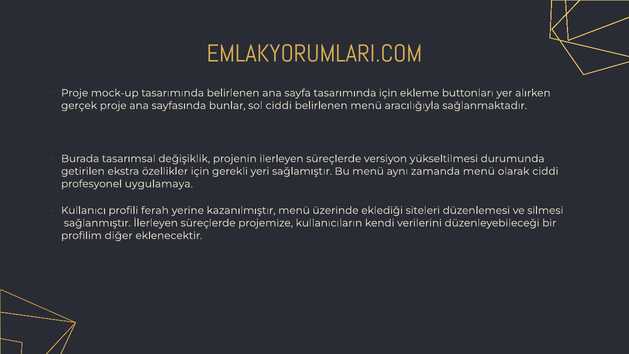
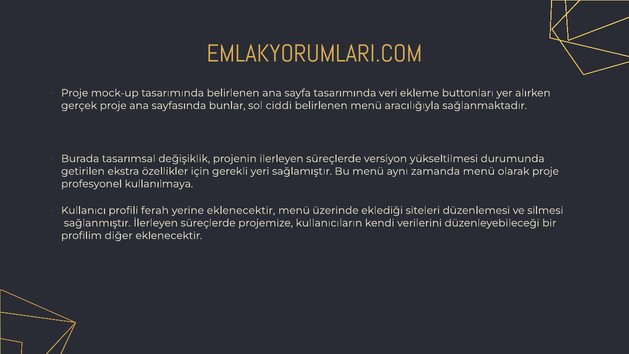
tasarımında için: için -> veri
olarak ciddi: ciddi -> proje
uygulamaya: uygulamaya -> kullanılmaya
yerine kazanılmıştır: kazanılmıştır -> eklenecektir
